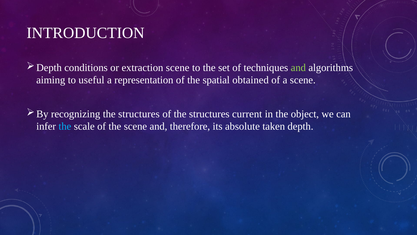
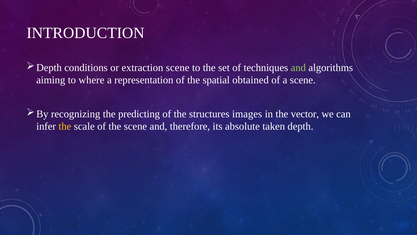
useful: useful -> where
recognizing the structures: structures -> predicting
current: current -> images
object: object -> vector
the at (65, 126) colour: light blue -> yellow
